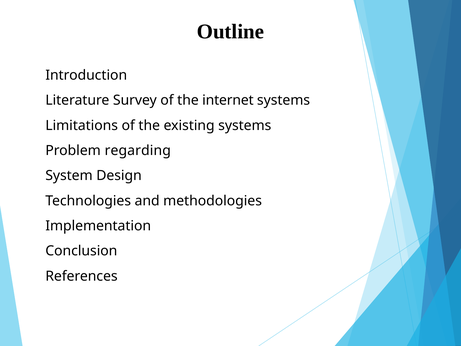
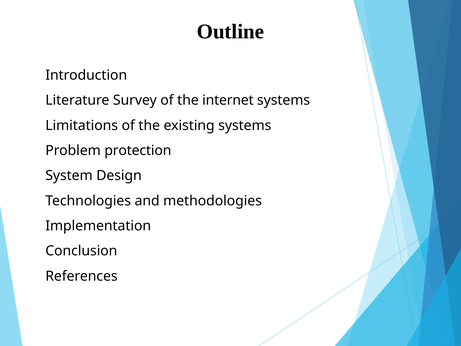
regarding: regarding -> protection
